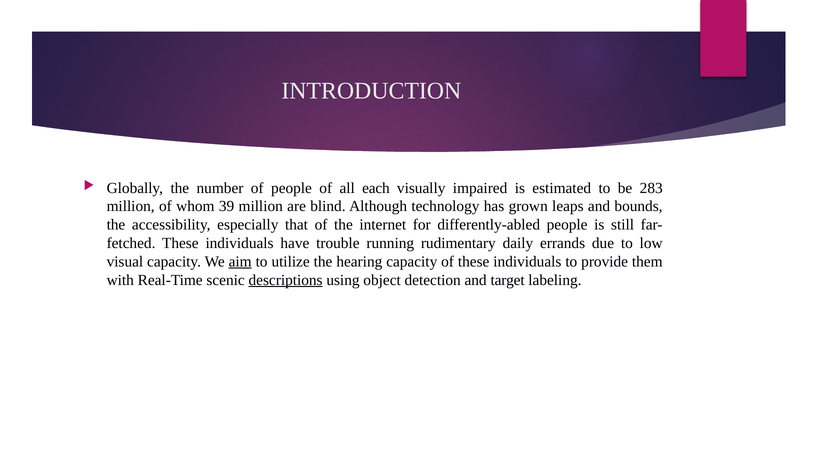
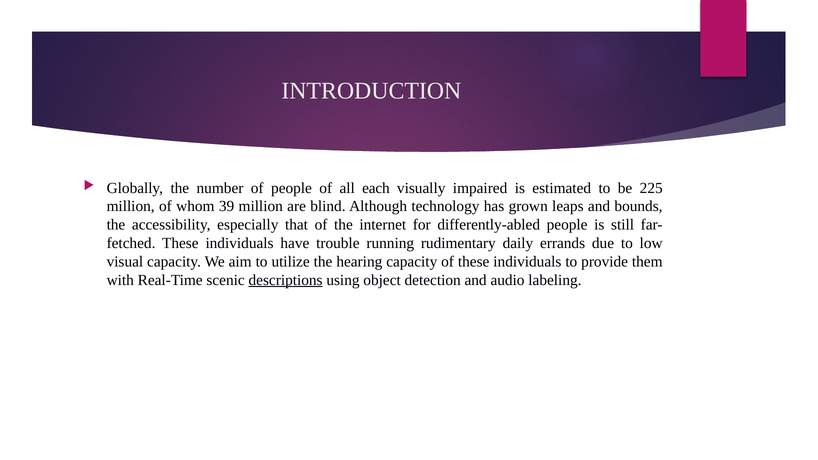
283: 283 -> 225
aim underline: present -> none
target: target -> audio
